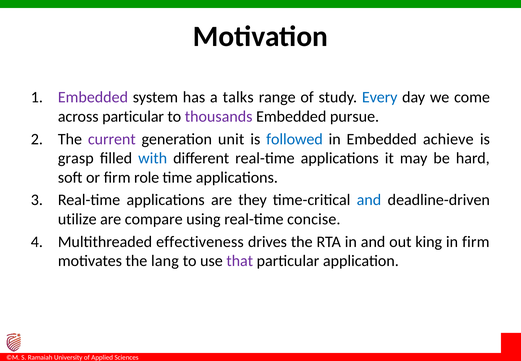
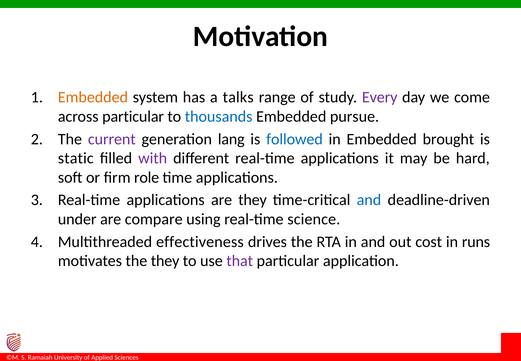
Embedded at (93, 97) colour: purple -> orange
Every colour: blue -> purple
thousands colour: purple -> blue
unit: unit -> lang
achieve: achieve -> brought
grasp: grasp -> static
with colour: blue -> purple
utilize: utilize -> under
concise: concise -> science
king: king -> cost
in firm: firm -> runs
the lang: lang -> they
